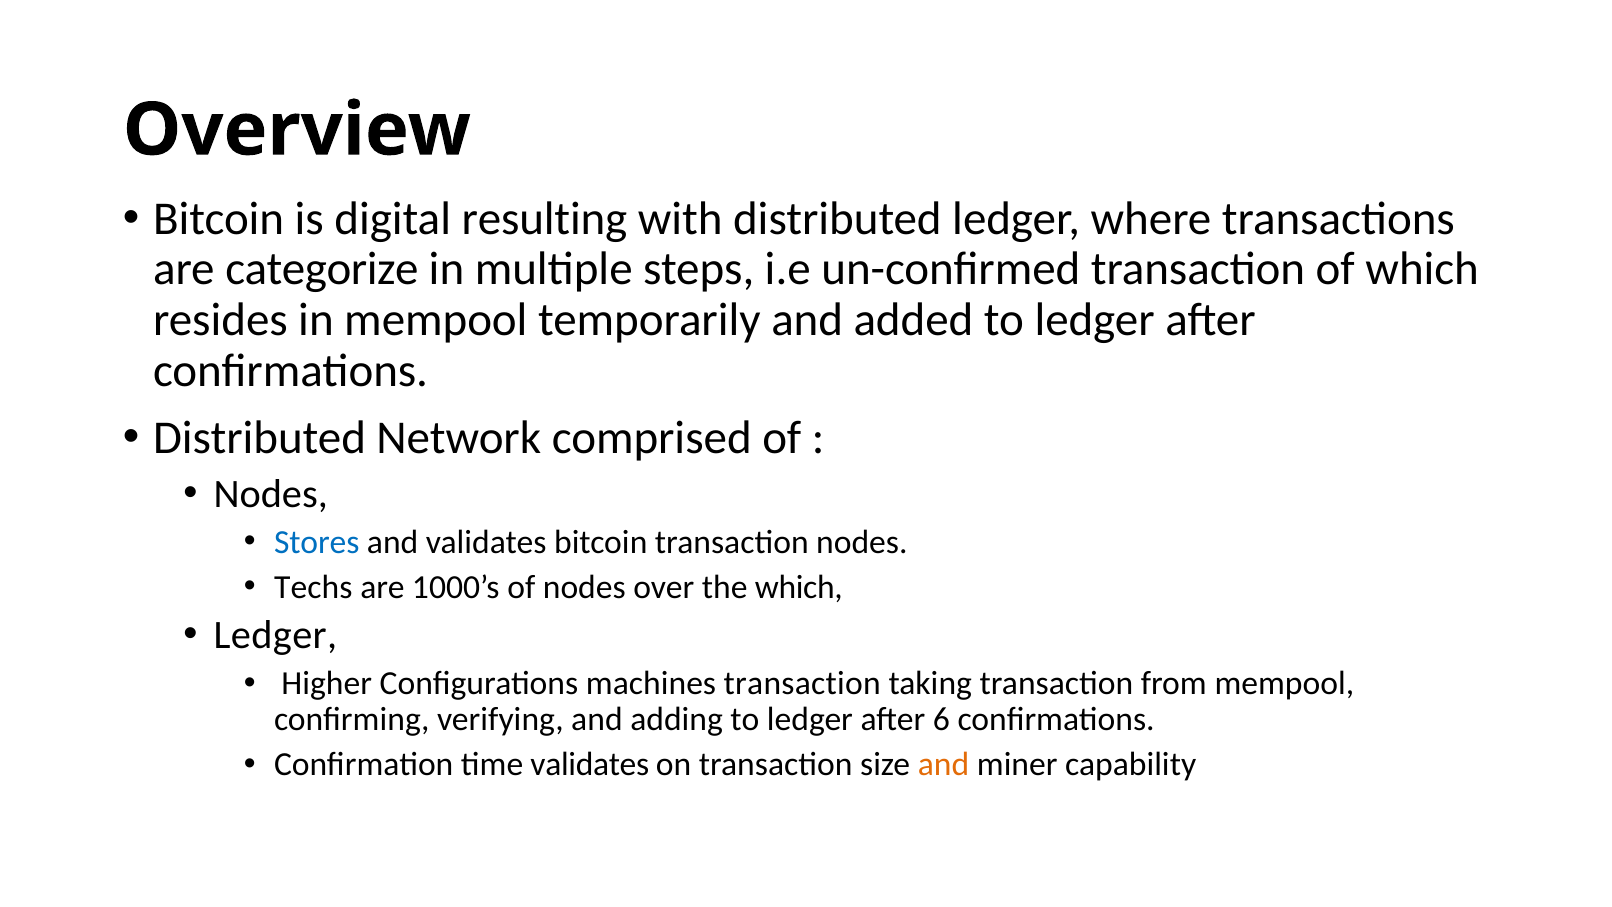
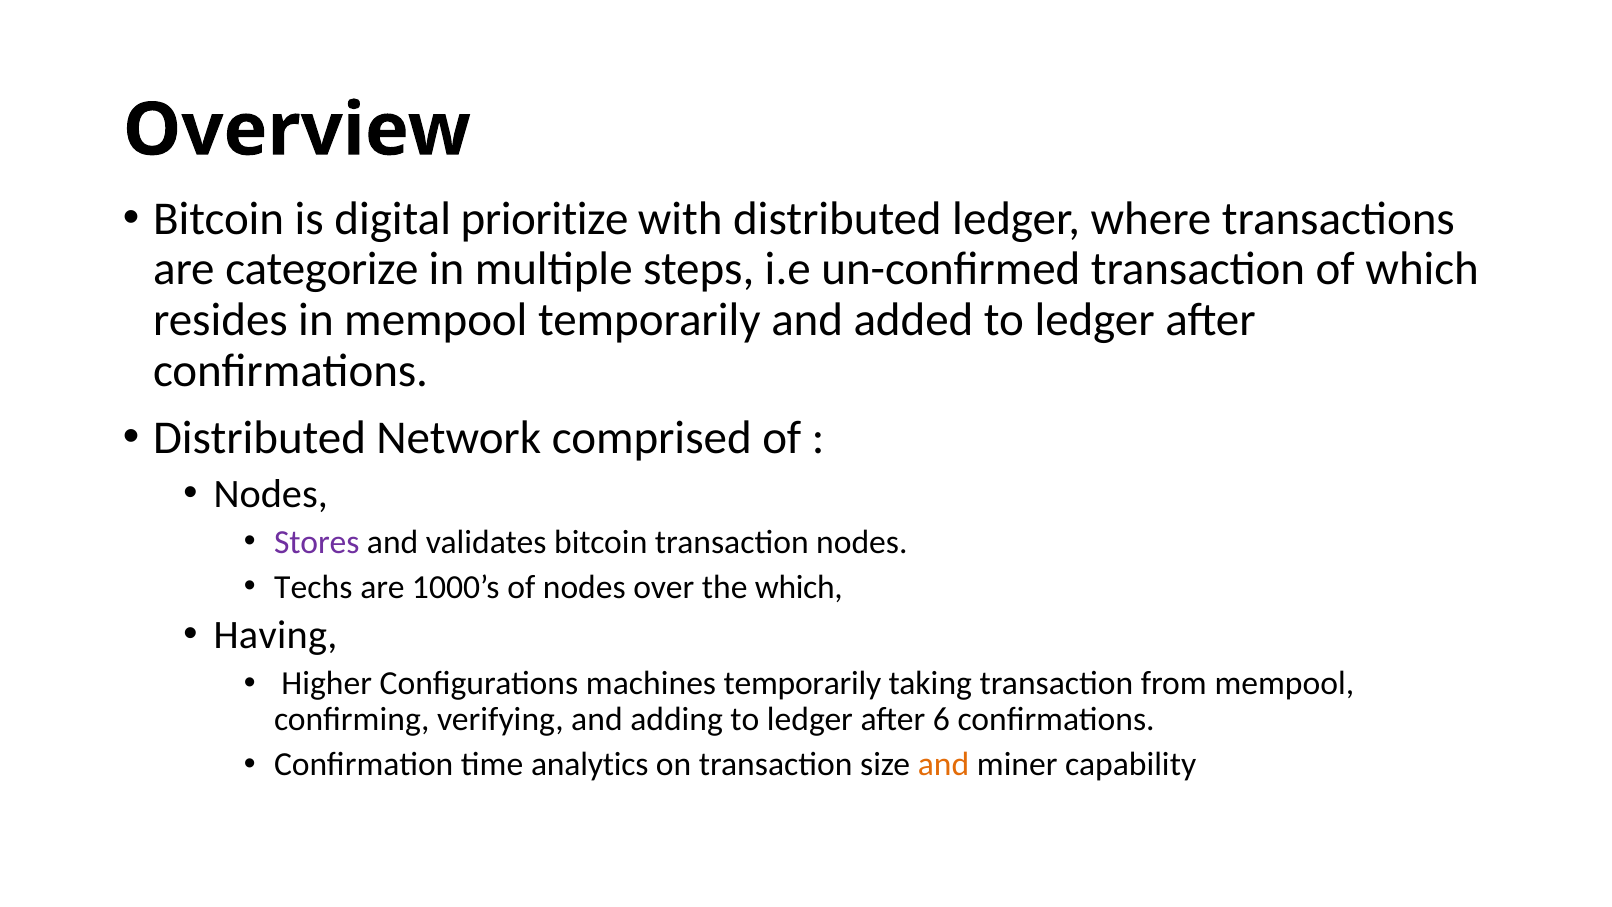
resulting: resulting -> prioritize
Stores colour: blue -> purple
Ledger at (275, 635): Ledger -> Having
machines transaction: transaction -> temporarily
time validates: validates -> analytics
